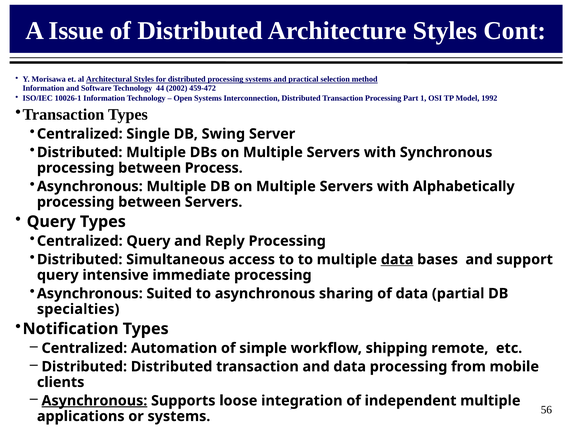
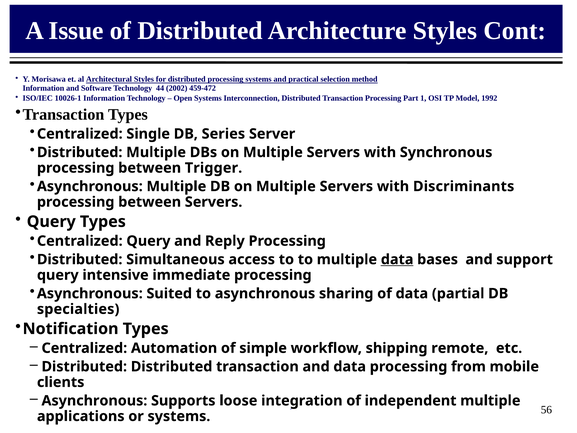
Swing: Swing -> Series
Process: Process -> Trigger
Alphabetically: Alphabetically -> Discriminants
Asynchronous at (94, 400) underline: present -> none
